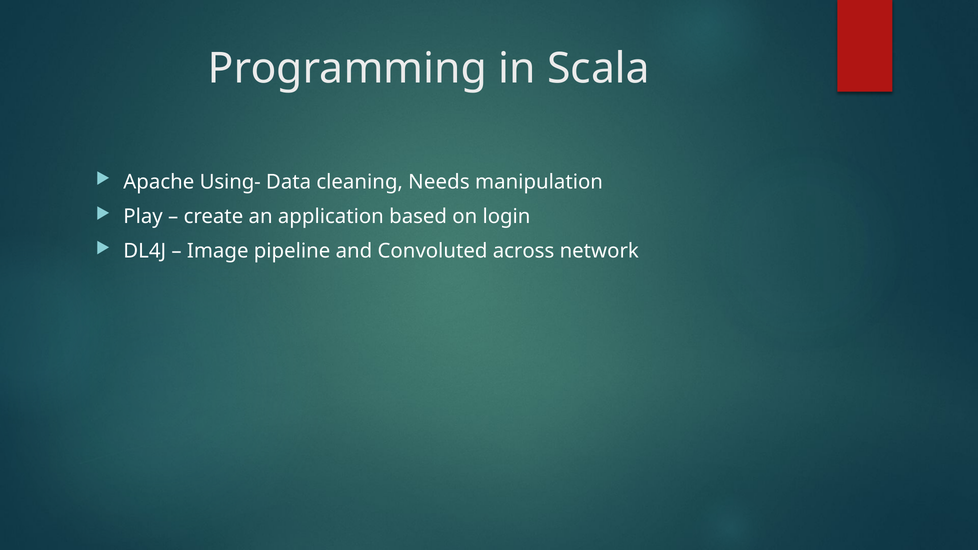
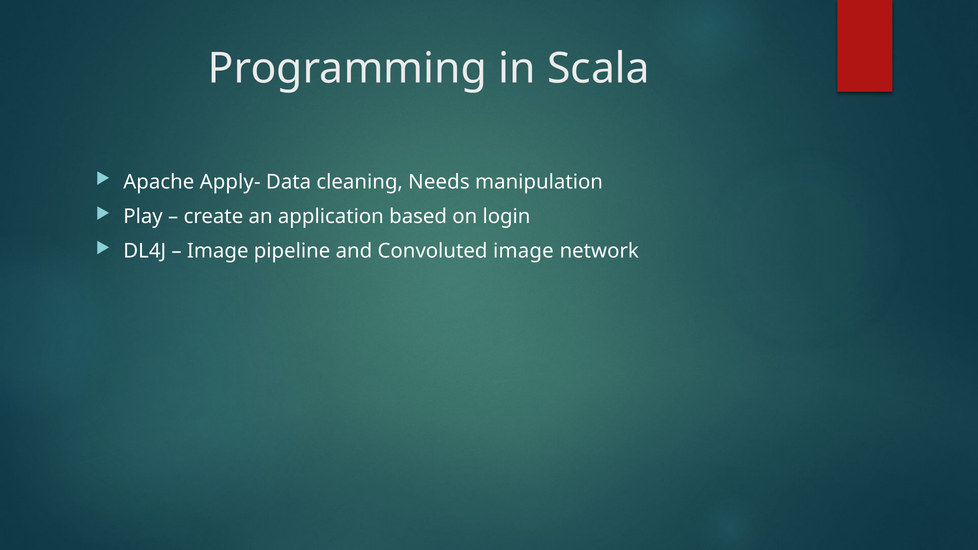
Using-: Using- -> Apply-
Convoluted across: across -> image
